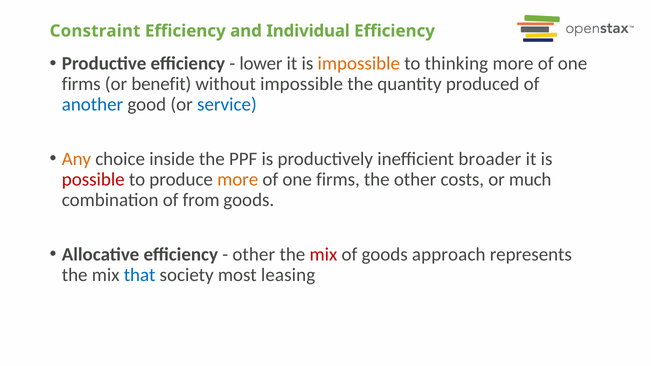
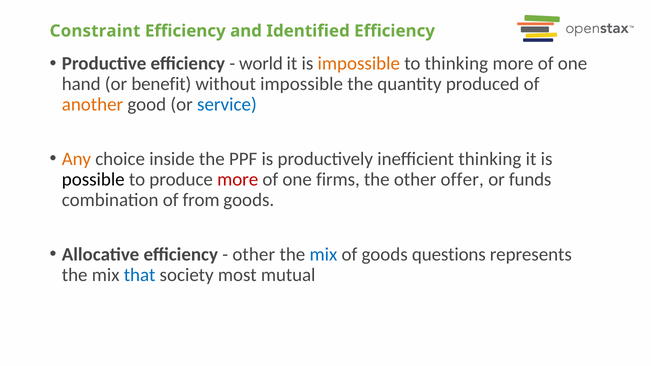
Individual: Individual -> Identified
lower: lower -> world
firms at (81, 84): firms -> hand
another colour: blue -> orange
inefficient broader: broader -> thinking
possible colour: red -> black
more at (238, 179) colour: orange -> red
costs: costs -> offer
much: much -> funds
mix at (323, 254) colour: red -> blue
approach: approach -> questions
leasing: leasing -> mutual
